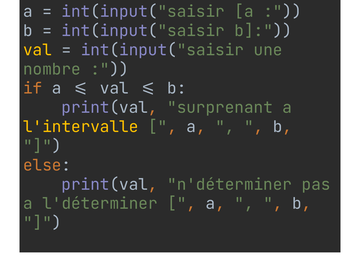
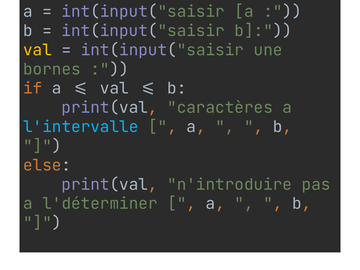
nombre: nombre -> bornes
surprenant: surprenant -> caractères
l'intervalle colour: yellow -> light blue
n'déterminer: n'déterminer -> n'introduire
